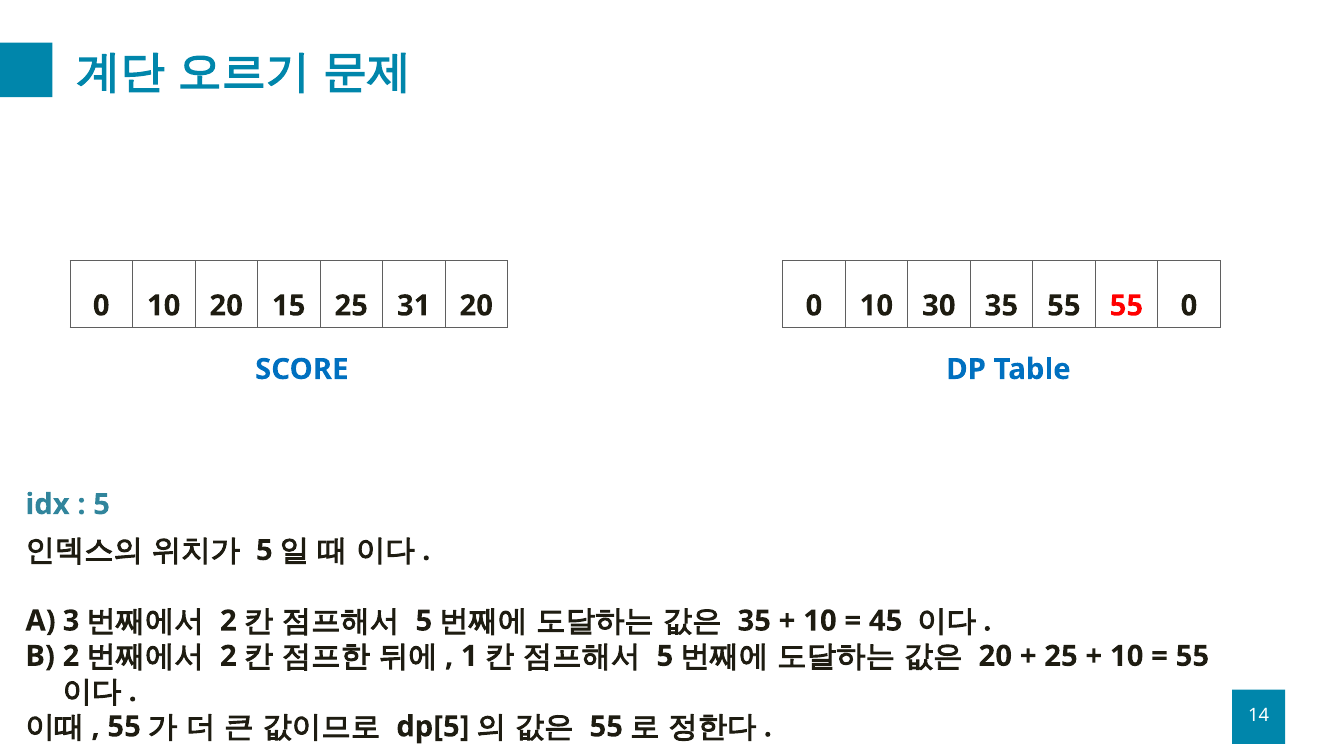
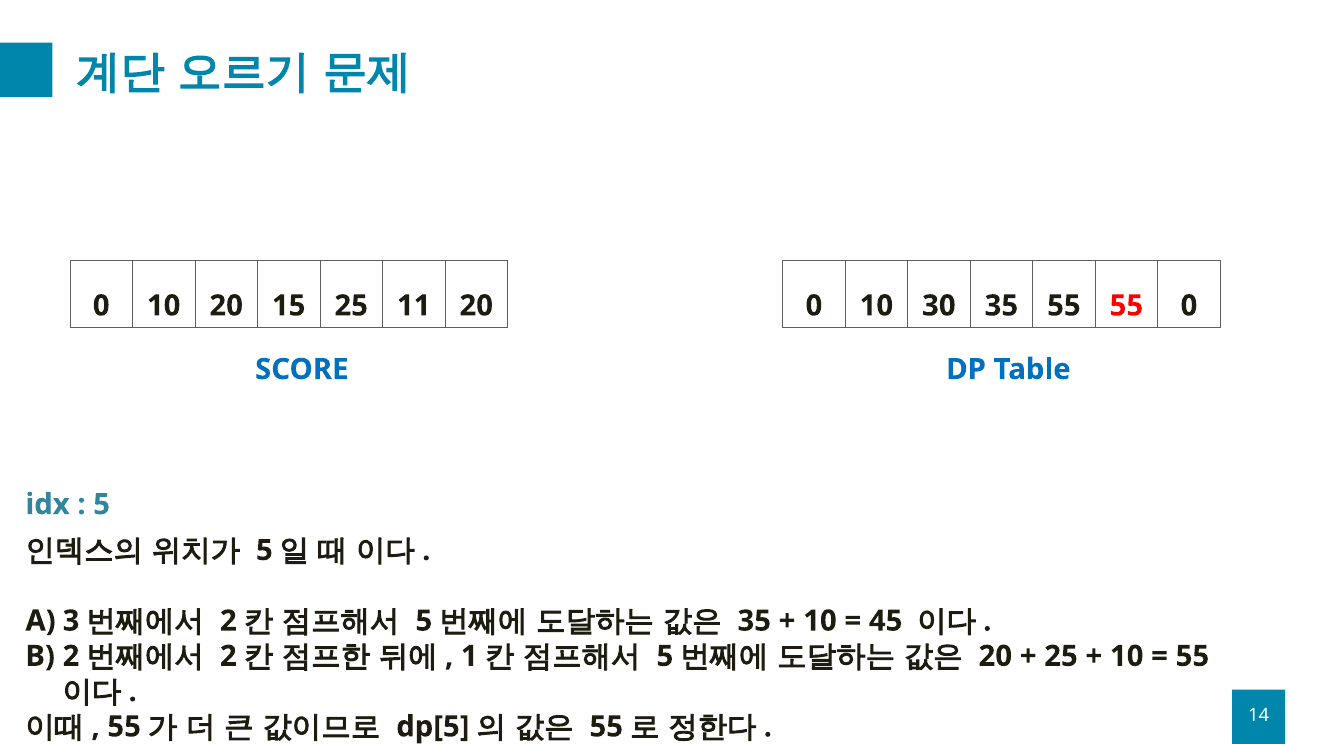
31: 31 -> 11
